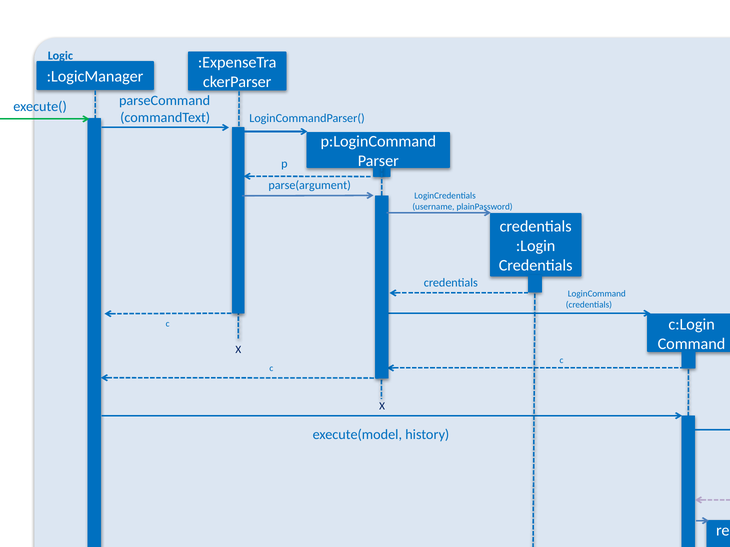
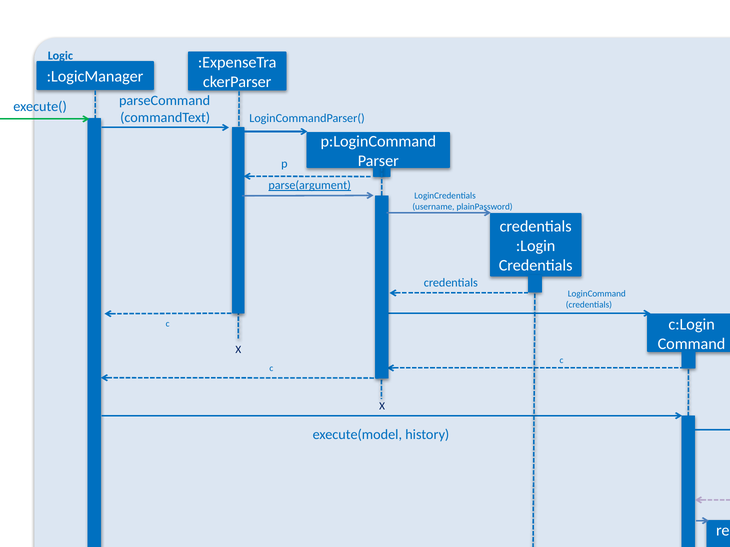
parse(argument underline: none -> present
